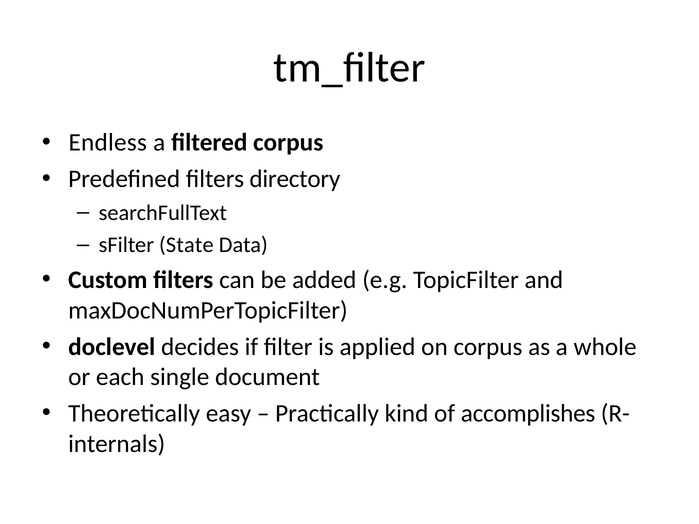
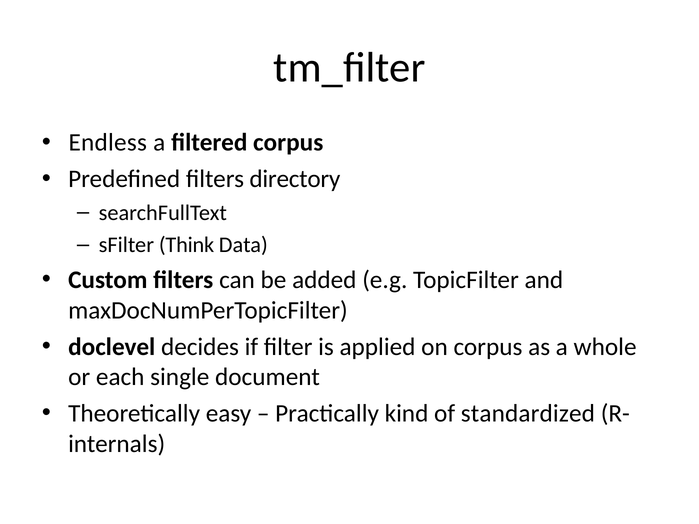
State: State -> Think
accomplishes: accomplishes -> standardized
